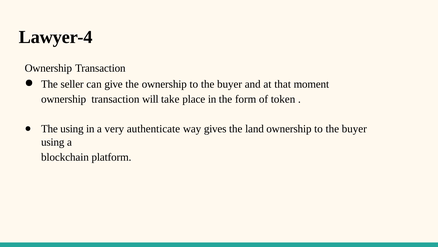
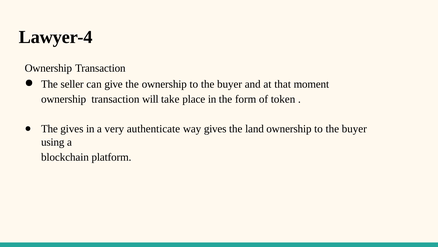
The using: using -> gives
